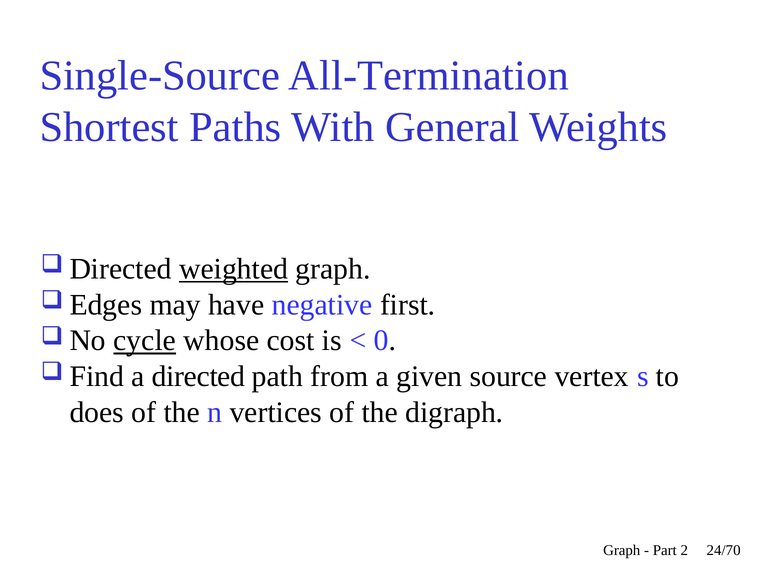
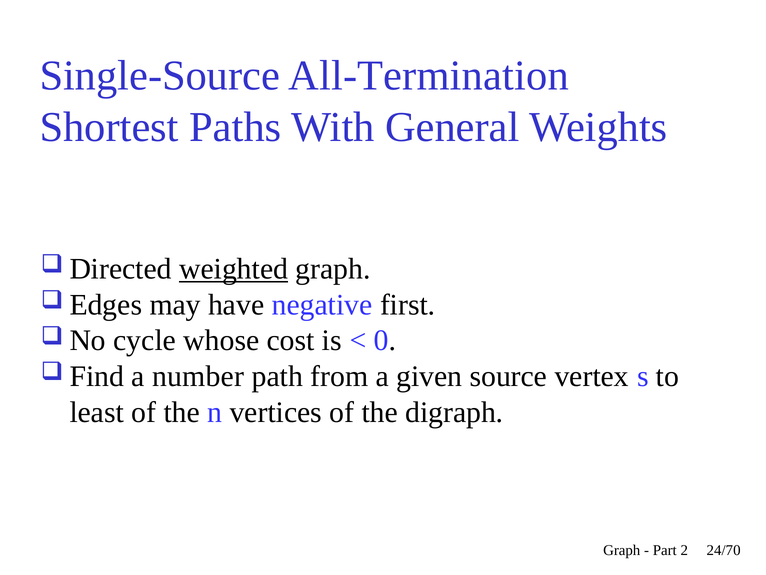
cycle underline: present -> none
directed: directed -> number
does: does -> least
